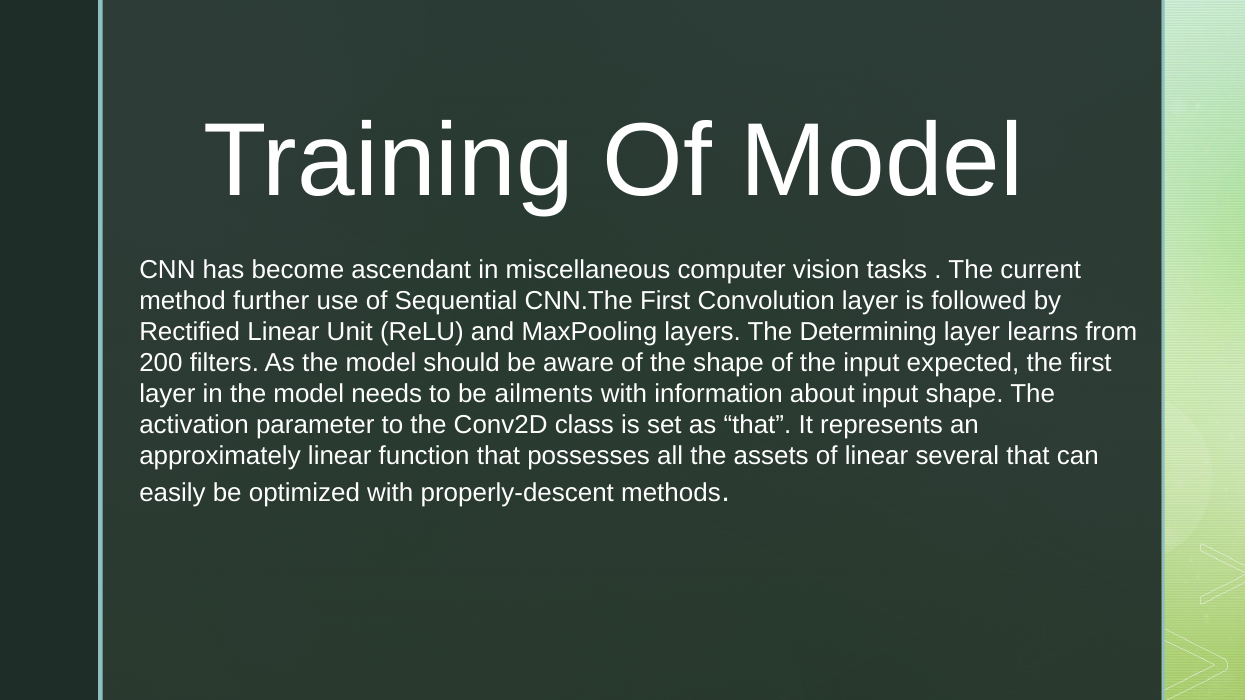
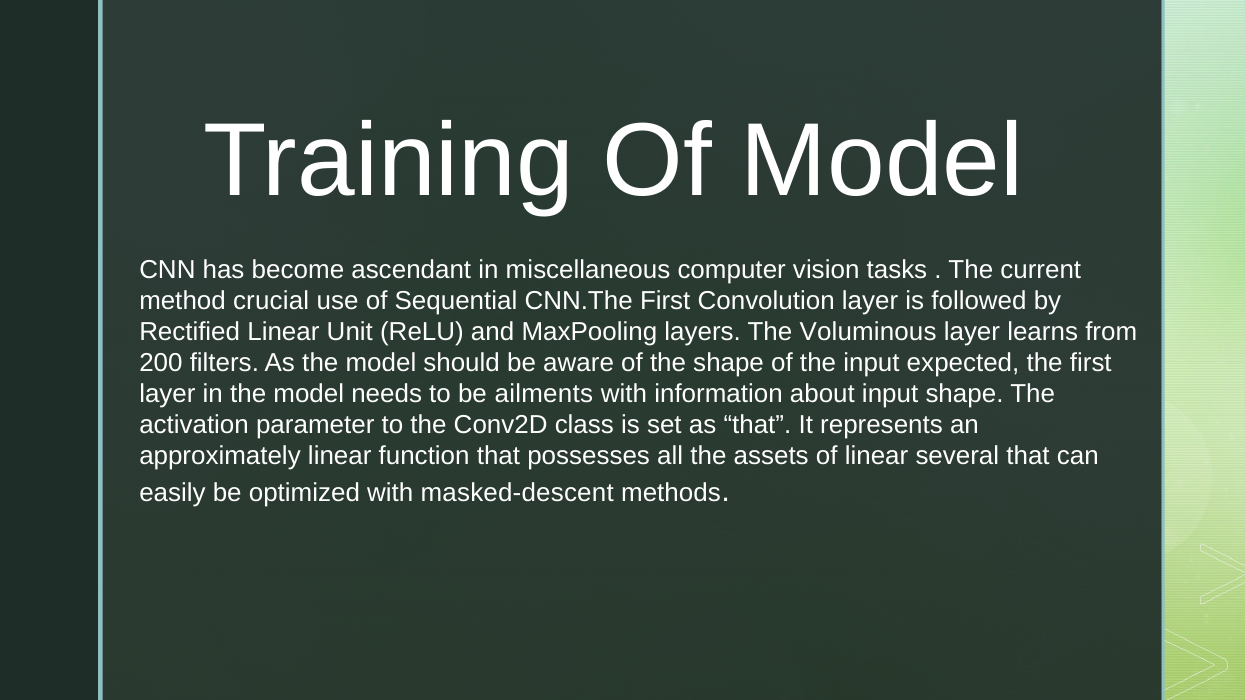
further: further -> crucial
Determining: Determining -> Voluminous
properly-descent: properly-descent -> masked-descent
